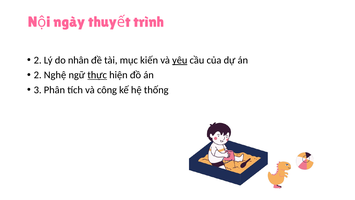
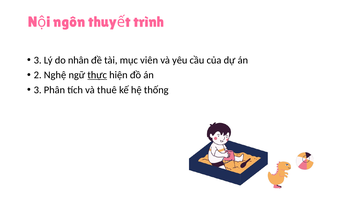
ngày: ngày -> ngôn
2 at (38, 60): 2 -> 3
kiến: kiến -> viên
yêu underline: present -> none
công: công -> thuê
